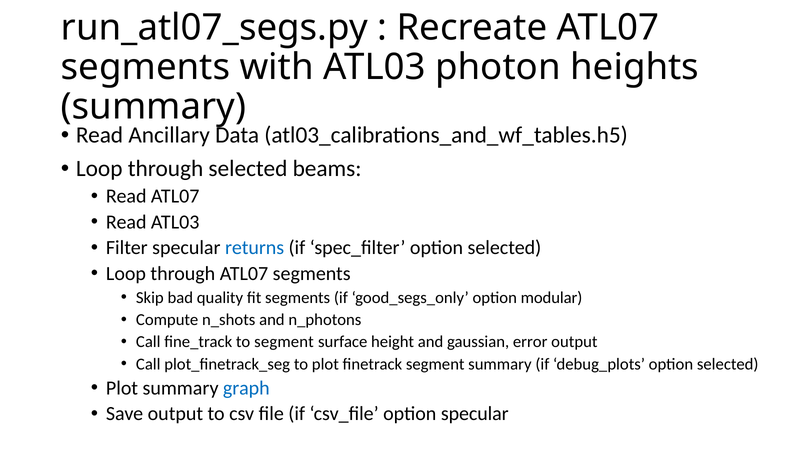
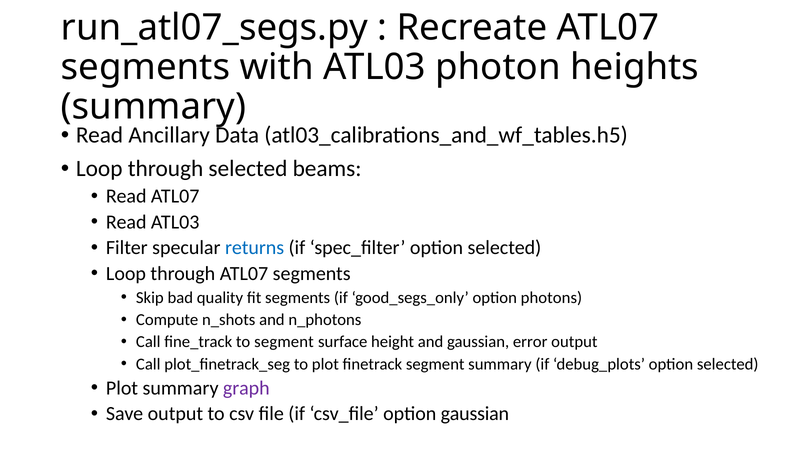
modular: modular -> photons
graph colour: blue -> purple
option specular: specular -> gaussian
